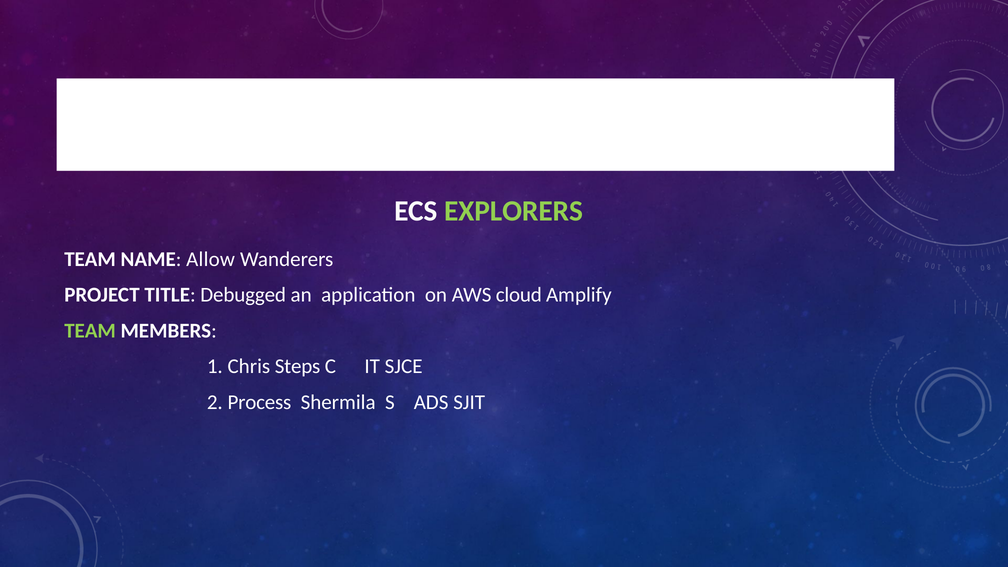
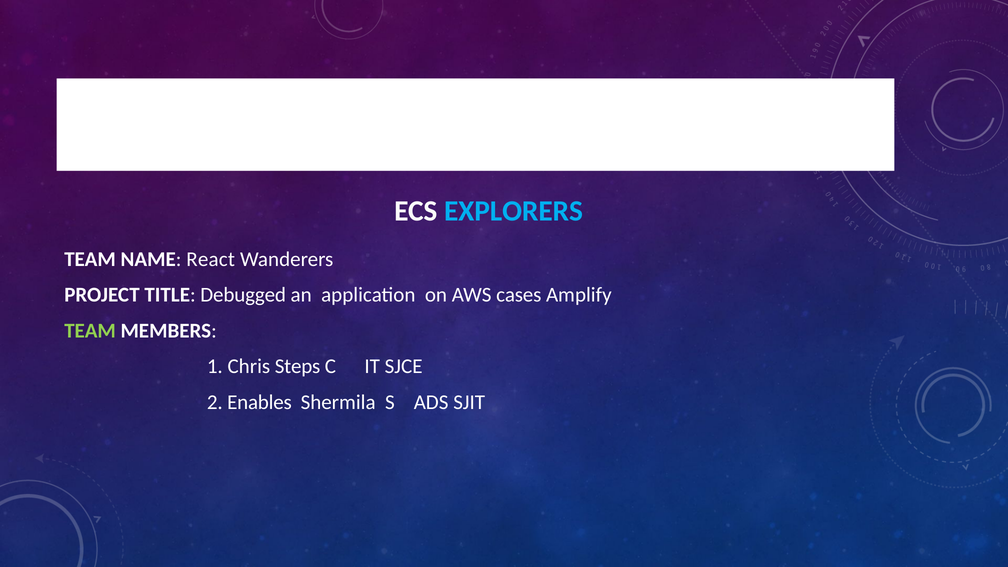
EXPLORERS colour: light green -> light blue
Allow: Allow -> React
cloud: cloud -> cases
Process: Process -> Enables
